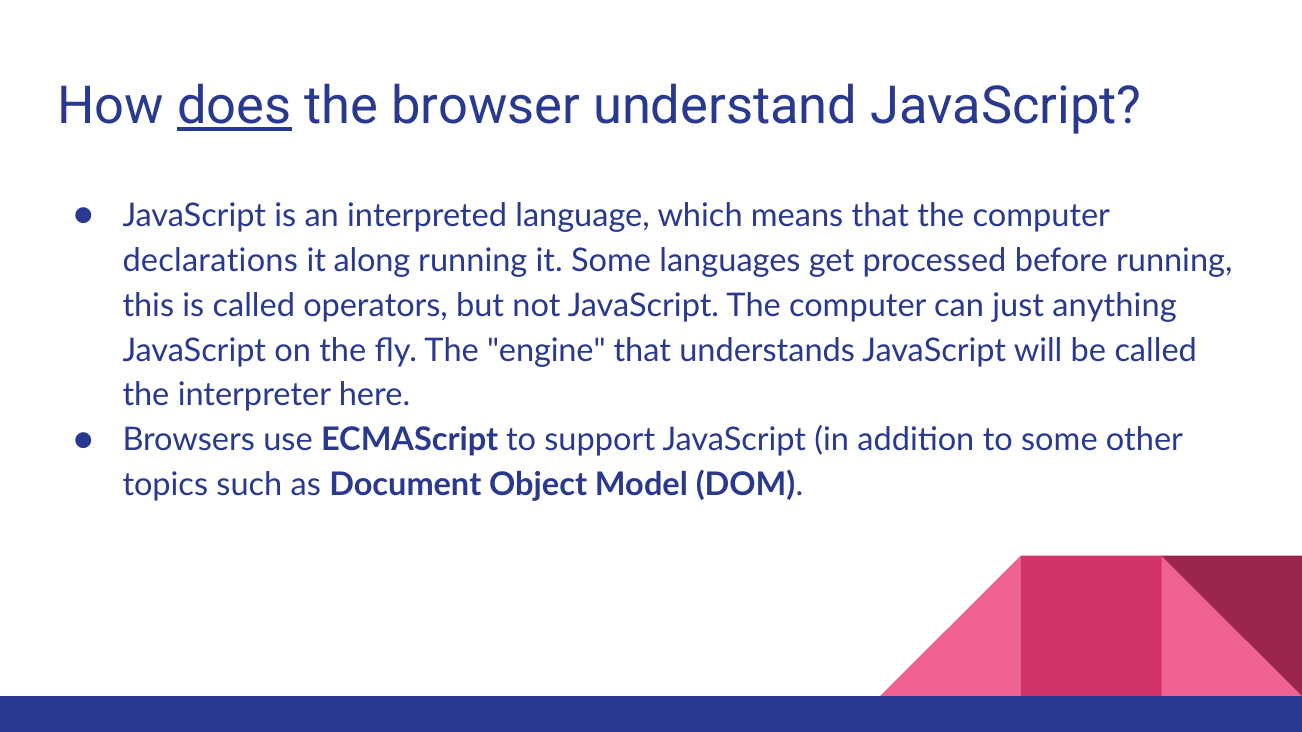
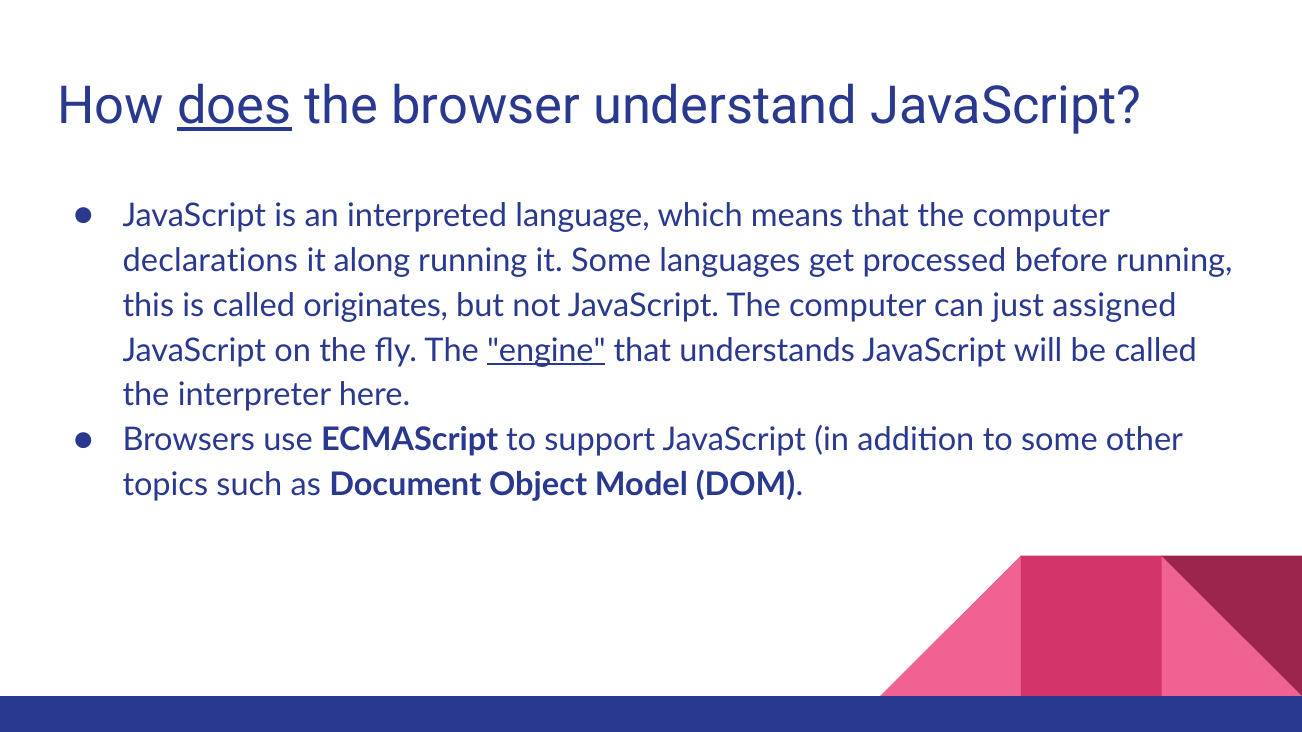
operators: operators -> originates
anything: anything -> assigned
engine underline: none -> present
